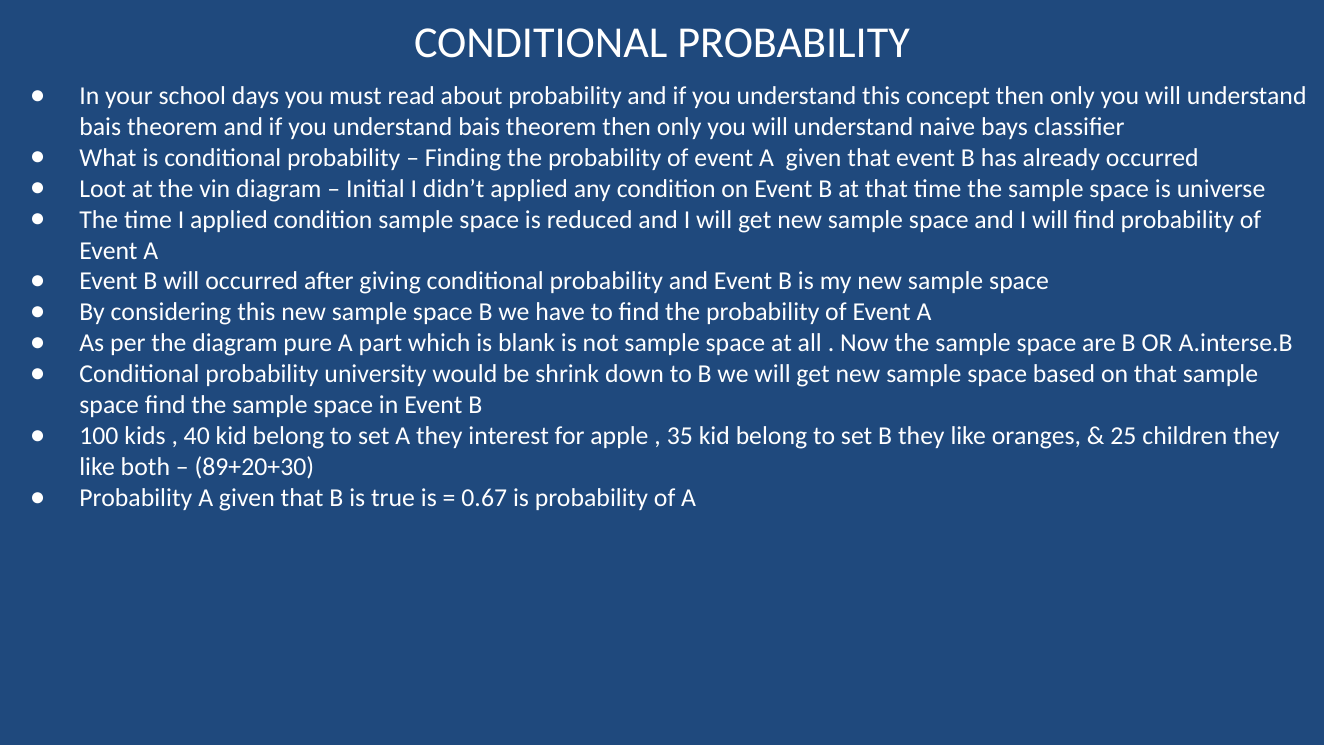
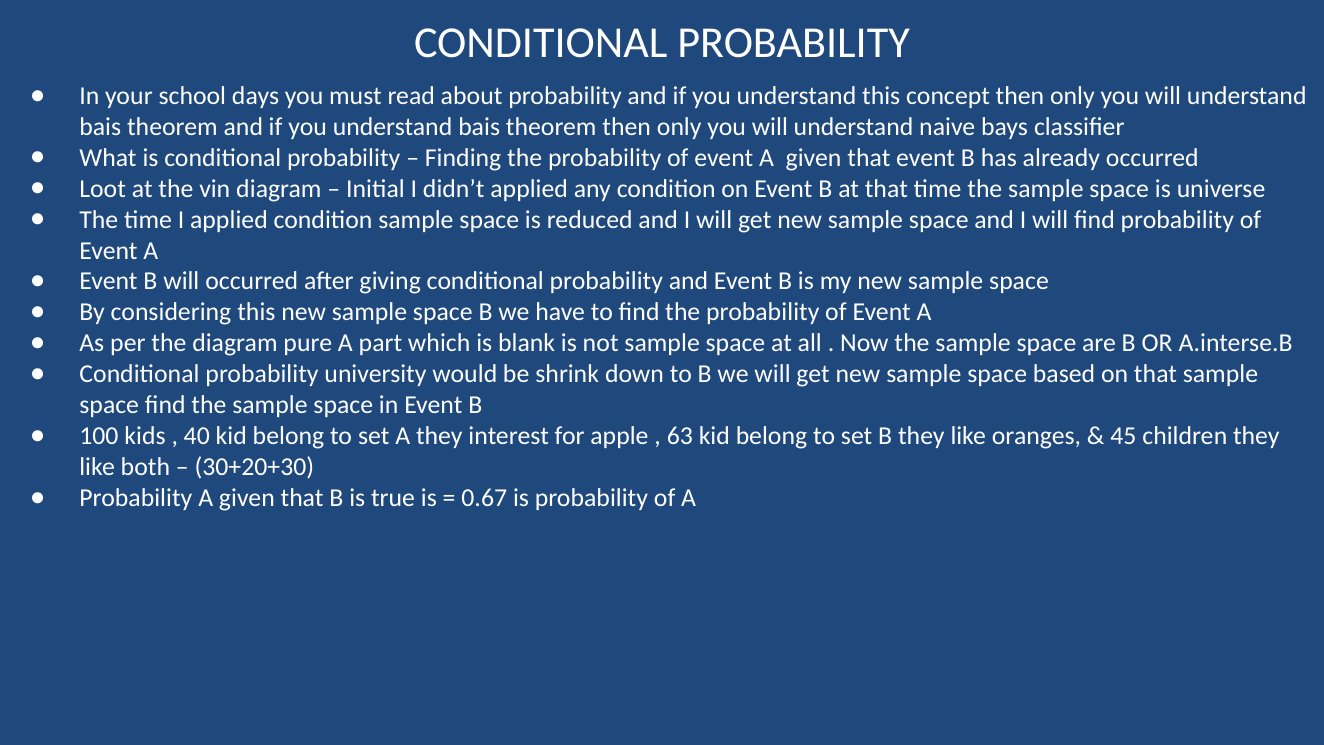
35: 35 -> 63
25: 25 -> 45
89+20+30: 89+20+30 -> 30+20+30
